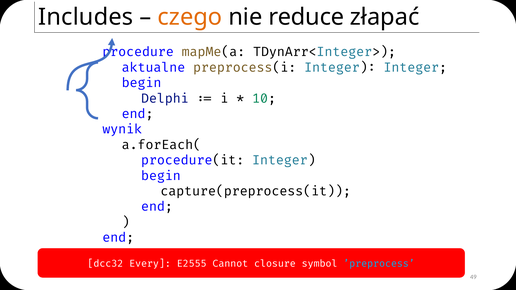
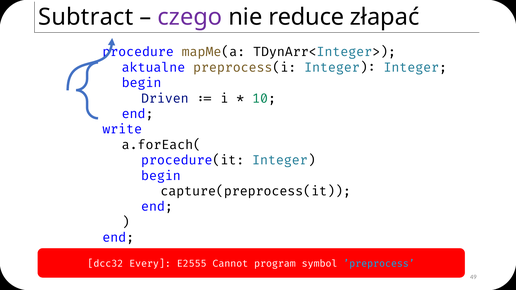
Includes: Includes -> Subtract
czego colour: orange -> purple
Delphi: Delphi -> Driven
wynik: wynik -> write
closure: closure -> program
